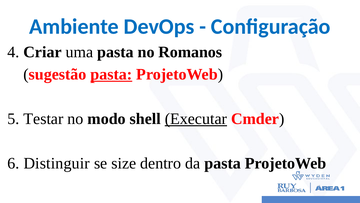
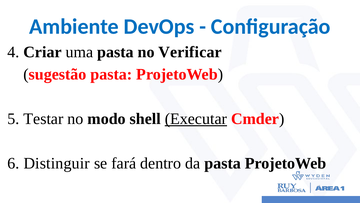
Romanos: Romanos -> Verificar
pasta at (111, 74) underline: present -> none
size: size -> fará
